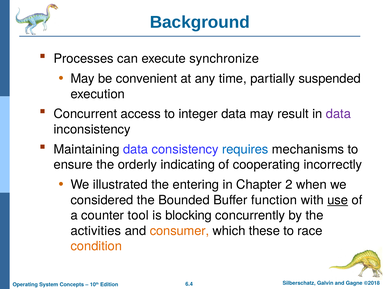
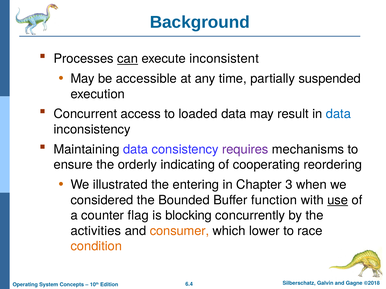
can underline: none -> present
synchronize: synchronize -> inconsistent
convenient: convenient -> accessible
integer: integer -> loaded
data at (338, 114) colour: purple -> blue
requires colour: blue -> purple
incorrectly: incorrectly -> reordering
2: 2 -> 3
tool: tool -> flag
these: these -> lower
